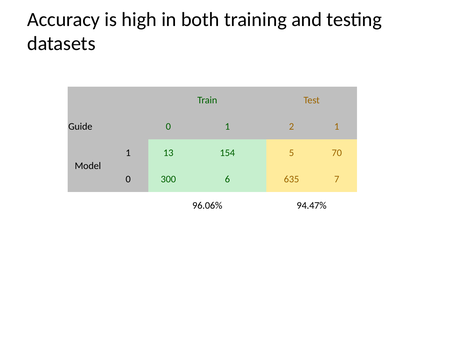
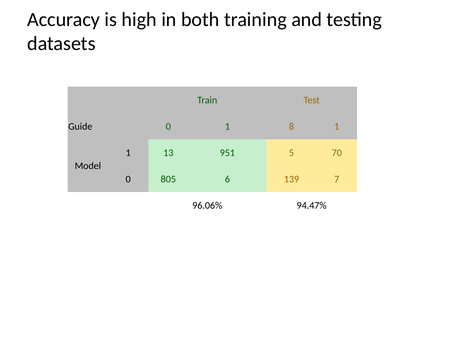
2: 2 -> 8
154: 154 -> 951
300: 300 -> 805
635: 635 -> 139
